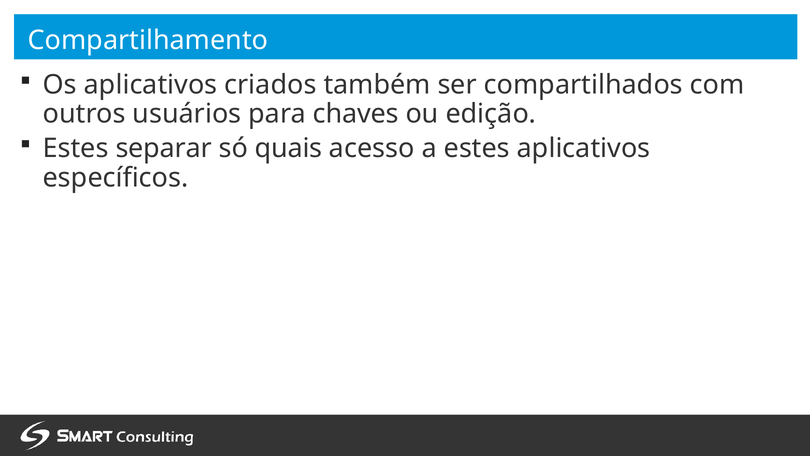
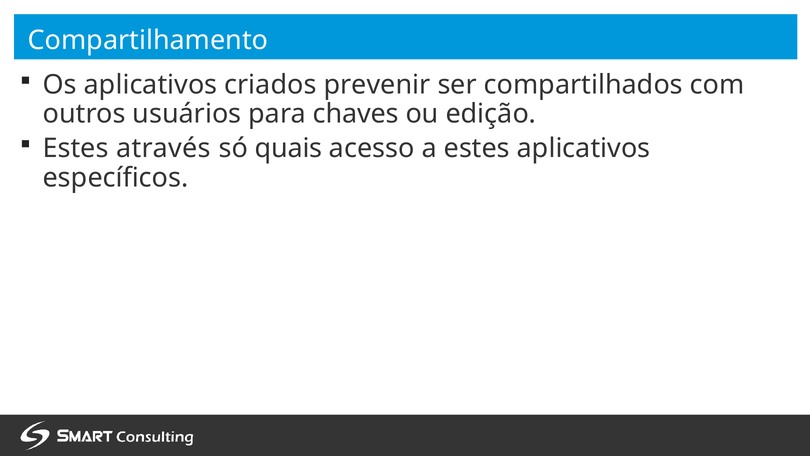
também: também -> prevenir
separar: separar -> através
